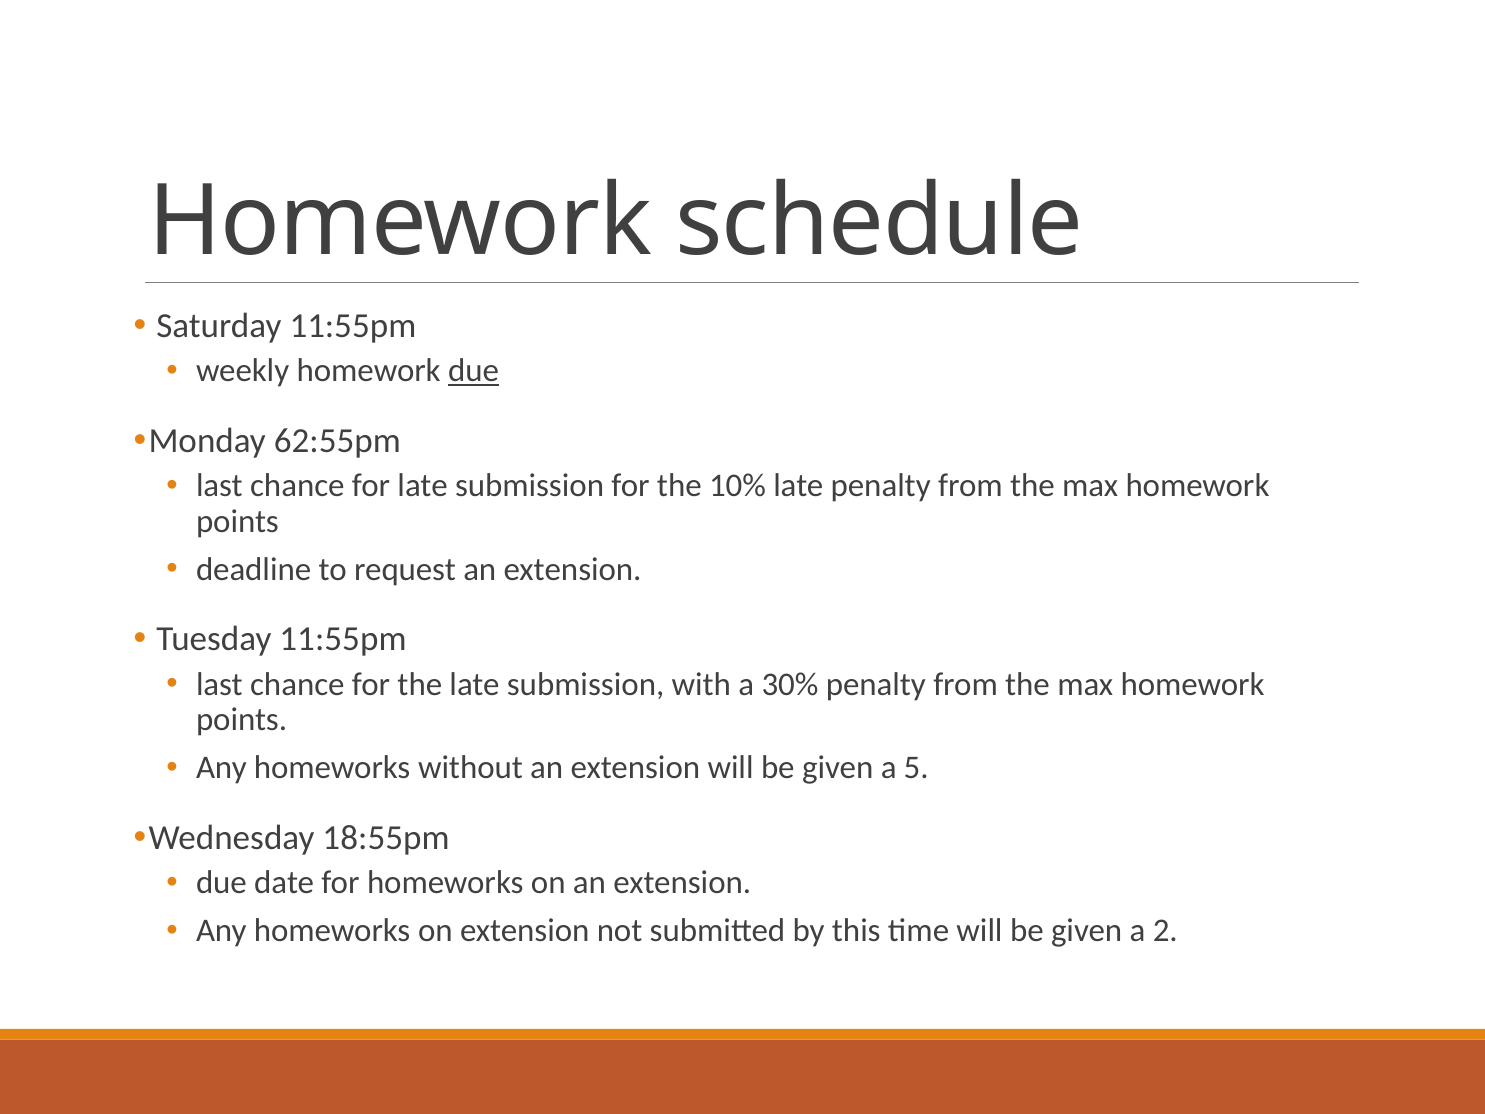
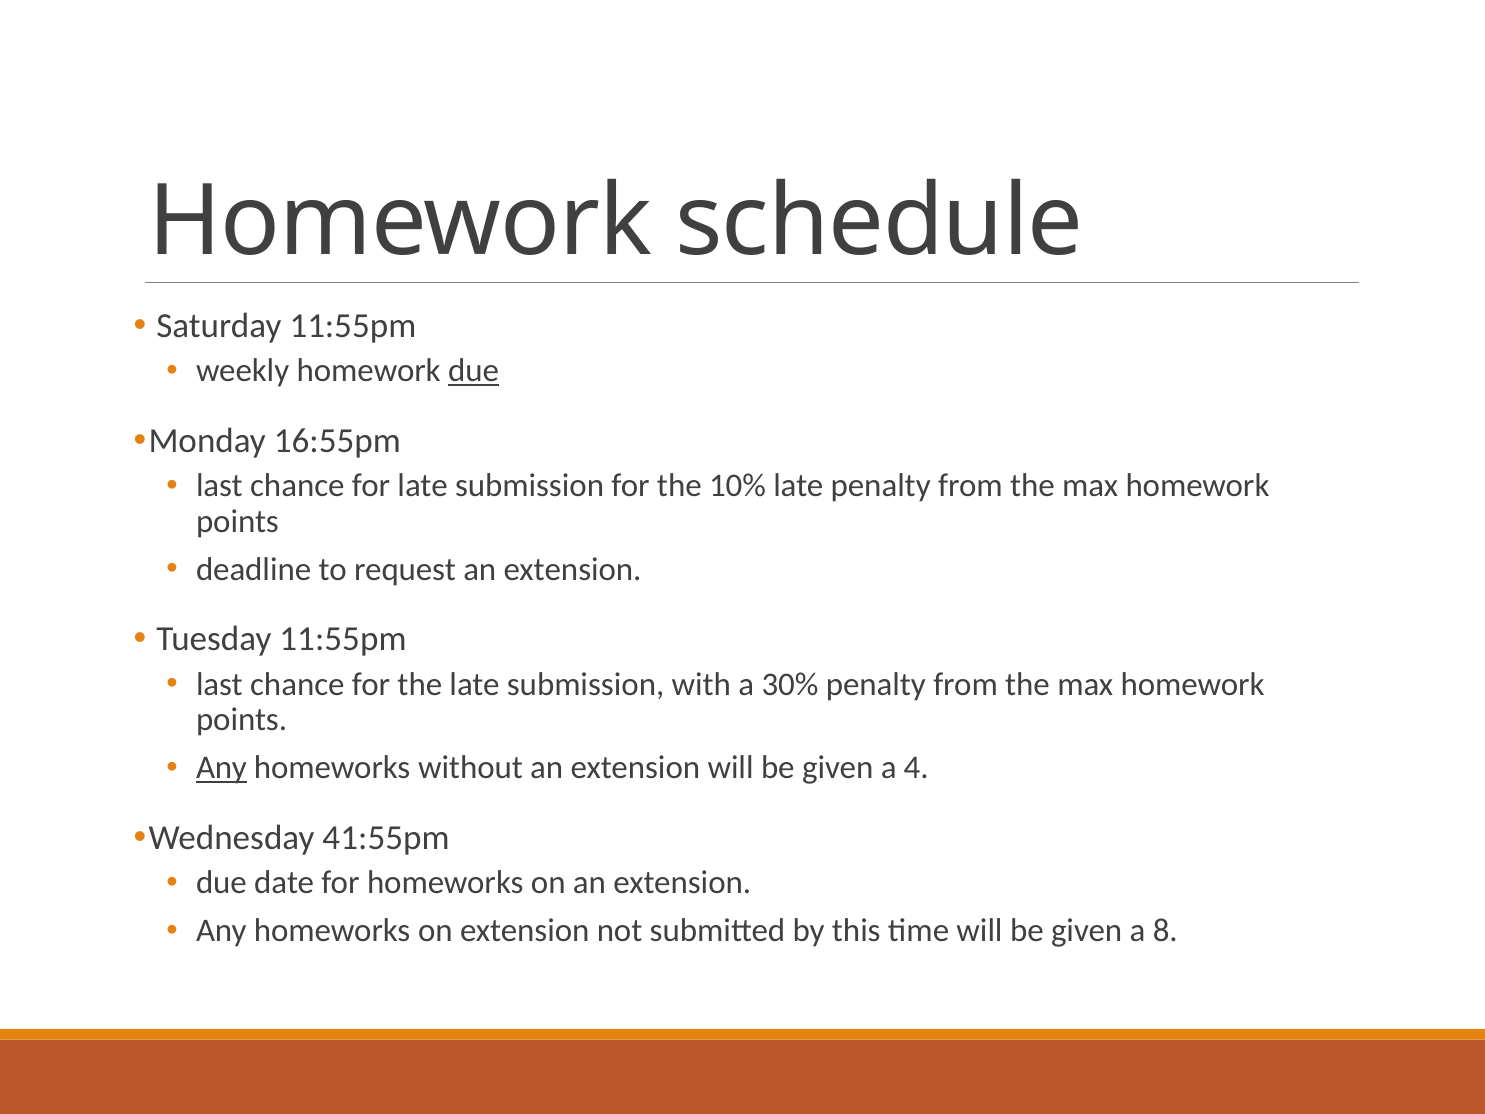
62:55pm: 62:55pm -> 16:55pm
Any at (221, 768) underline: none -> present
5: 5 -> 4
18:55pm: 18:55pm -> 41:55pm
2: 2 -> 8
